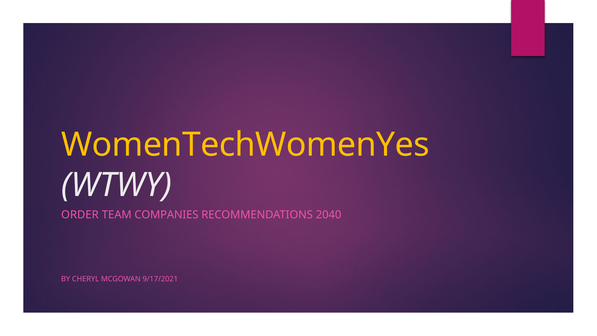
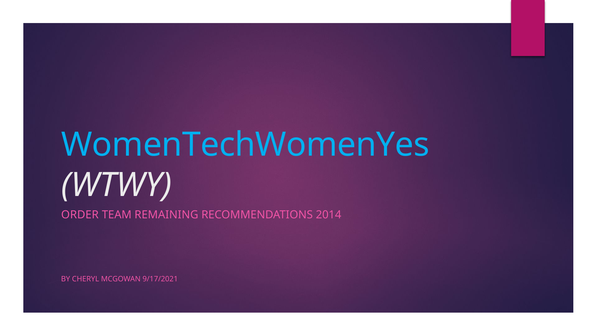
WomenTechWomenYes colour: yellow -> light blue
COMPANIES: COMPANIES -> REMAINING
2040: 2040 -> 2014
